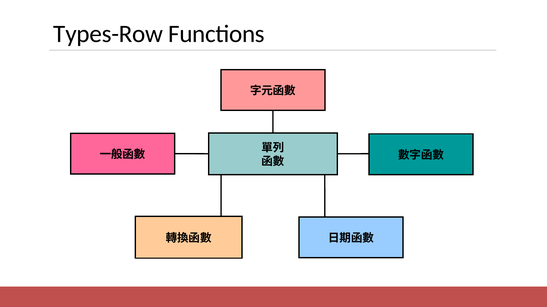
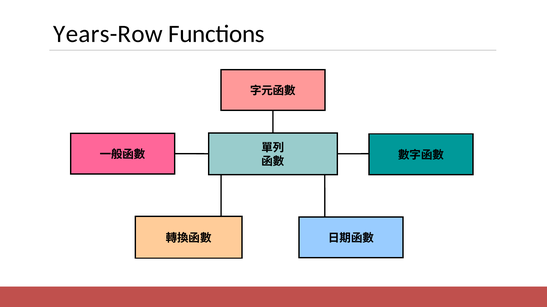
Types-Row: Types-Row -> Years-Row
